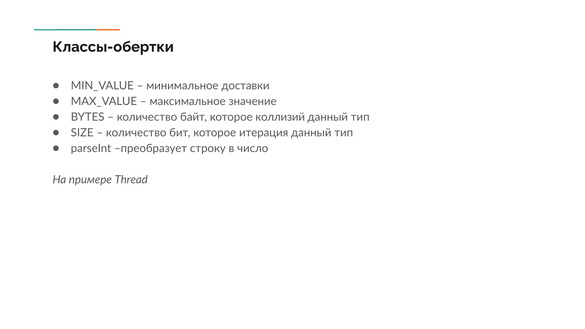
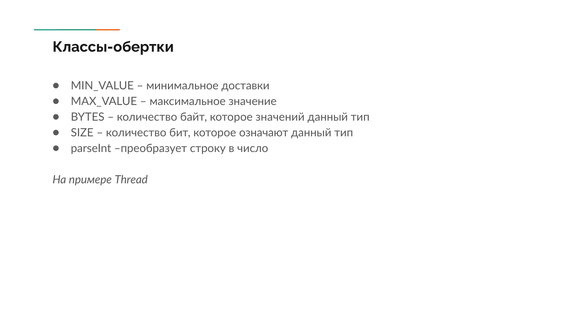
коллизий: коллизий -> значений
итерация: итерация -> означают
